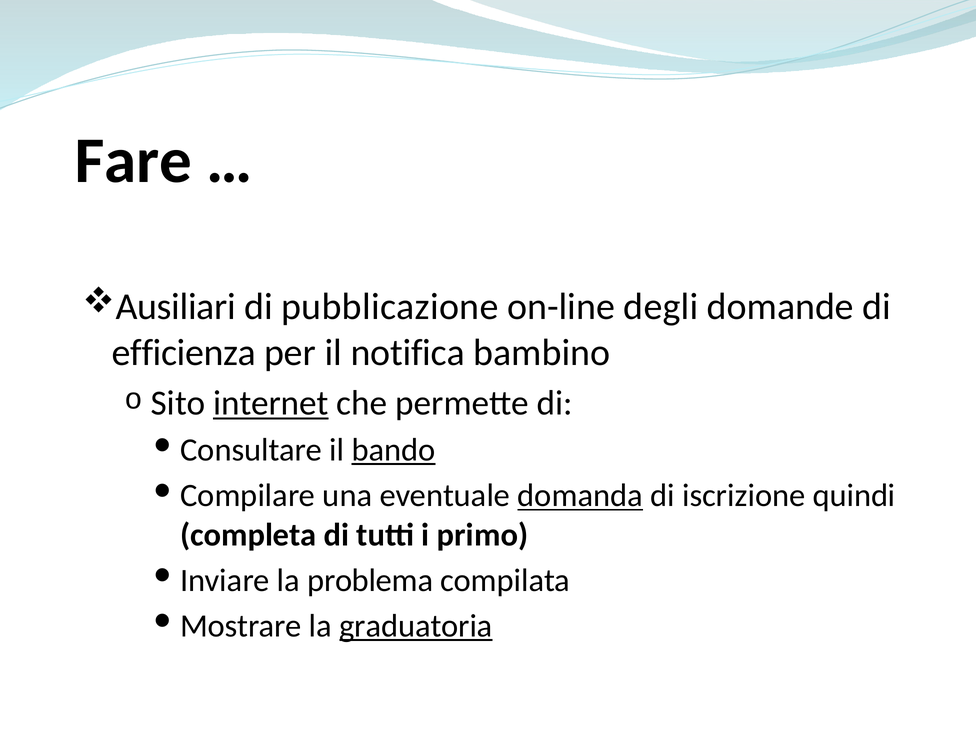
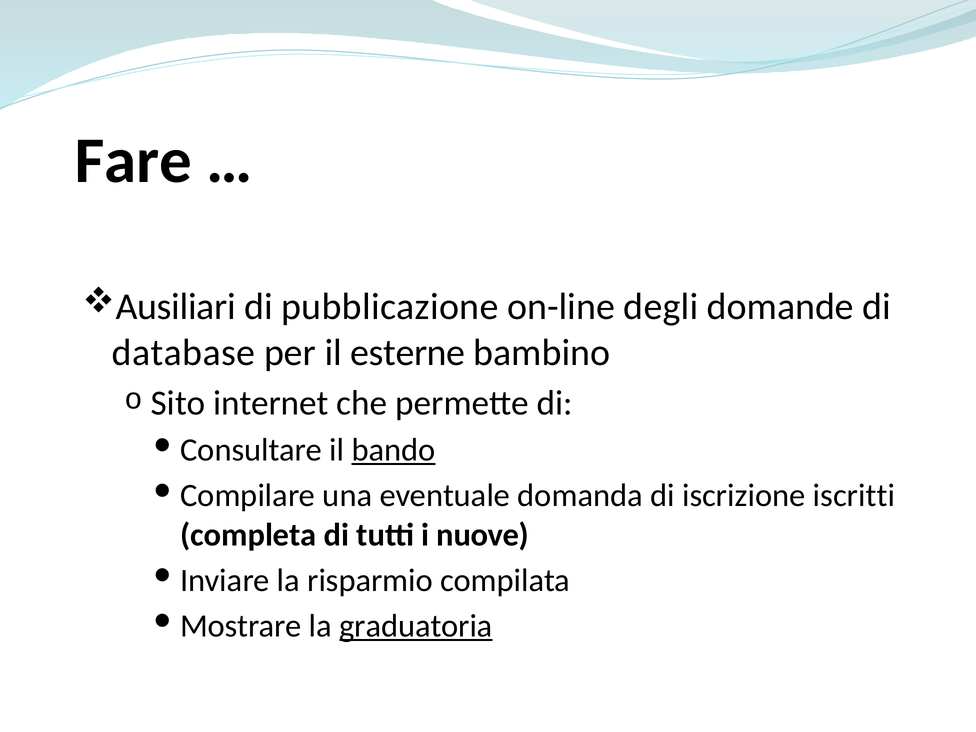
efficienza: efficienza -> database
notifica: notifica -> esterne
internet underline: present -> none
domanda underline: present -> none
quindi: quindi -> iscritti
primo: primo -> nuove
problema: problema -> risparmio
